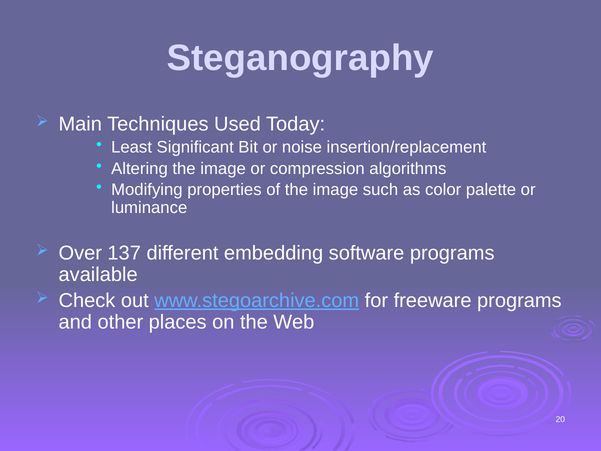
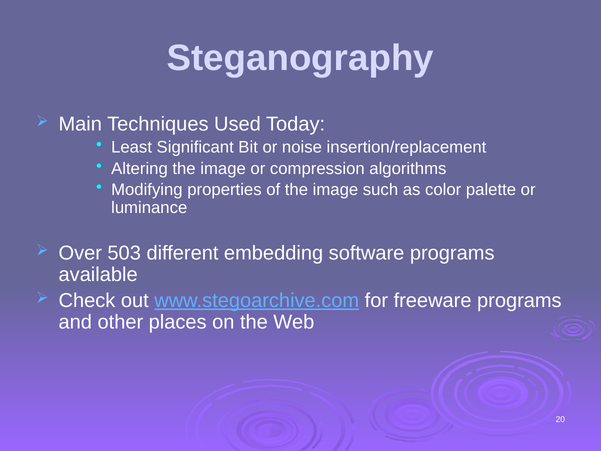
137: 137 -> 503
